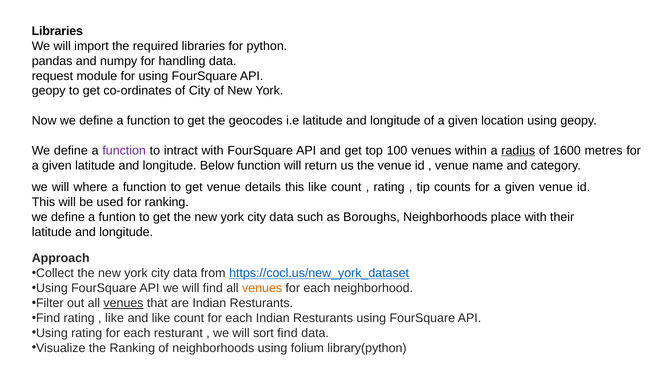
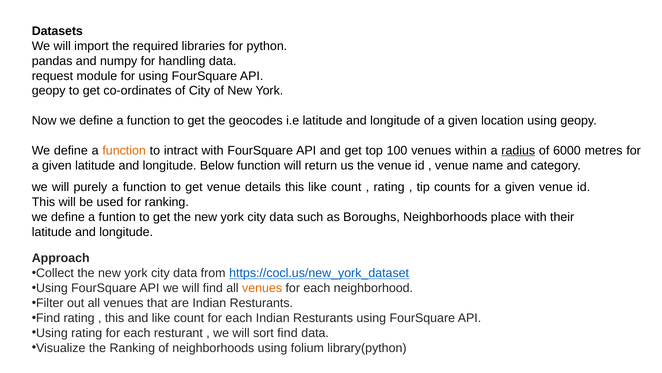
Libraries at (57, 31): Libraries -> Datasets
function at (124, 150) colour: purple -> orange
1600: 1600 -> 6000
where: where -> purely
venues at (124, 303) underline: present -> none
like at (115, 318): like -> this
